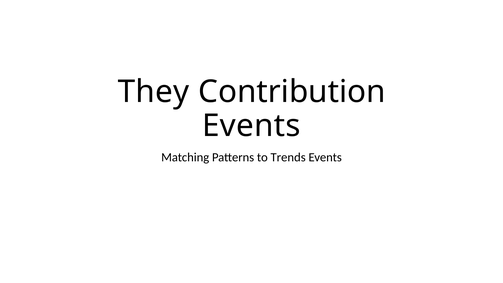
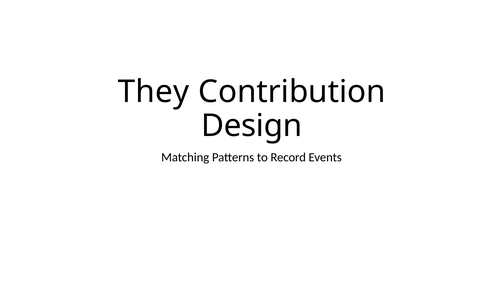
Events at (251, 126): Events -> Design
Trends: Trends -> Record
